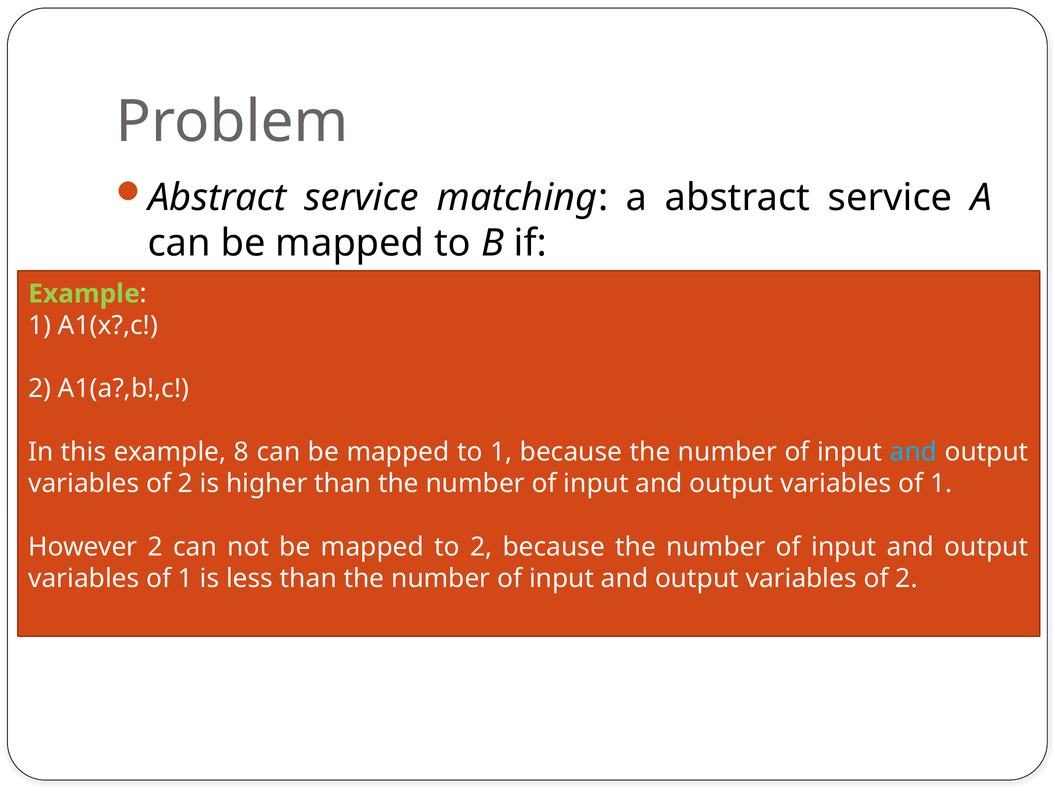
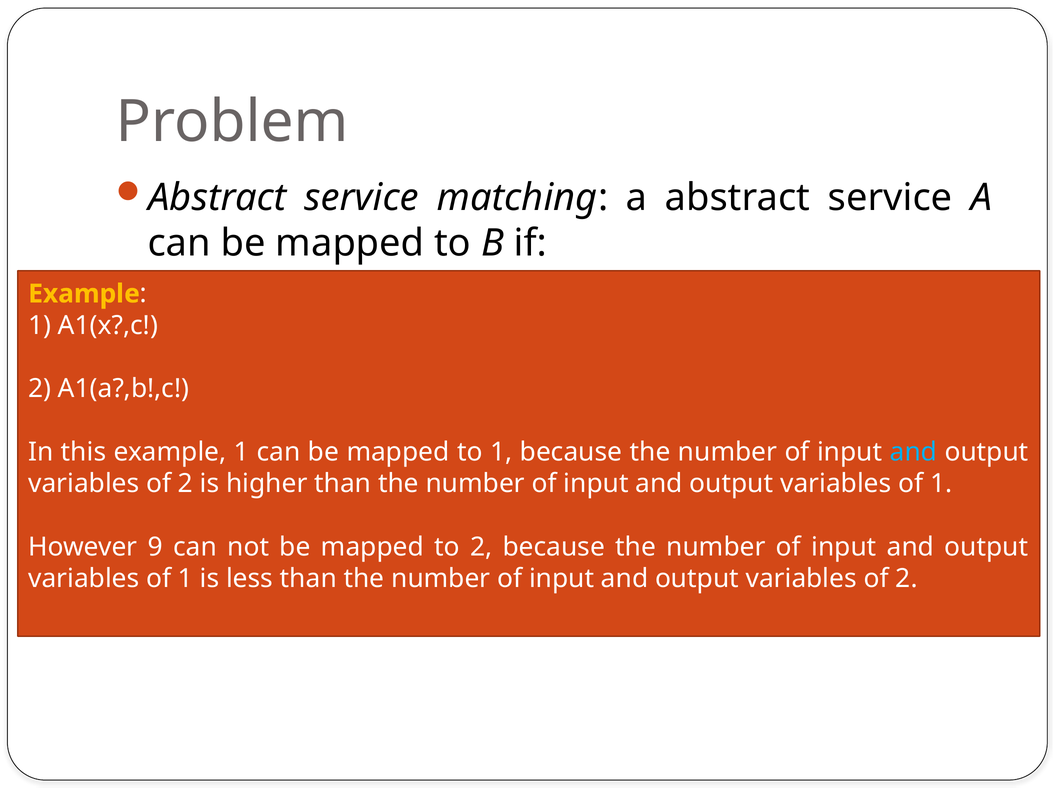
Example at (84, 294) colour: light green -> yellow
example 8: 8 -> 1
However 2: 2 -> 9
